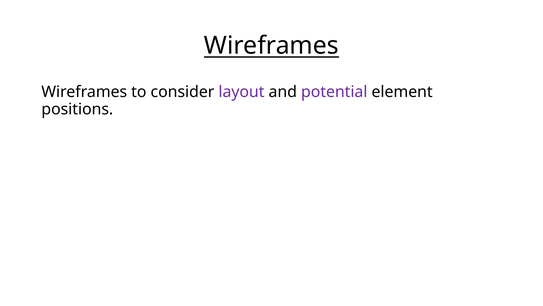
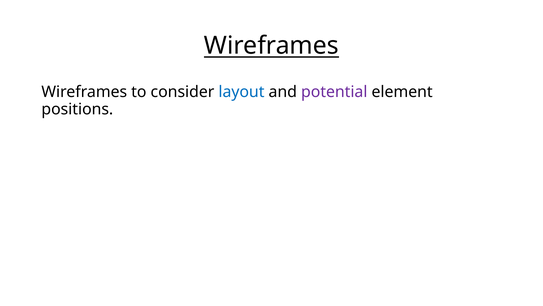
layout colour: purple -> blue
